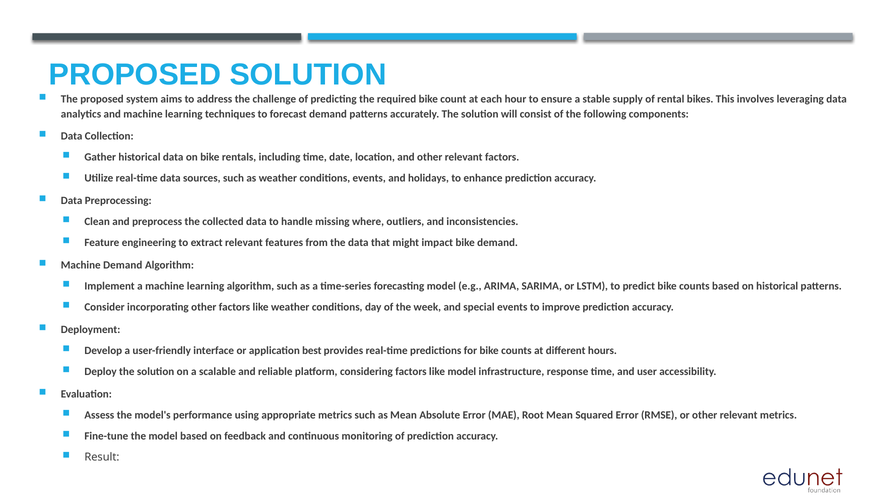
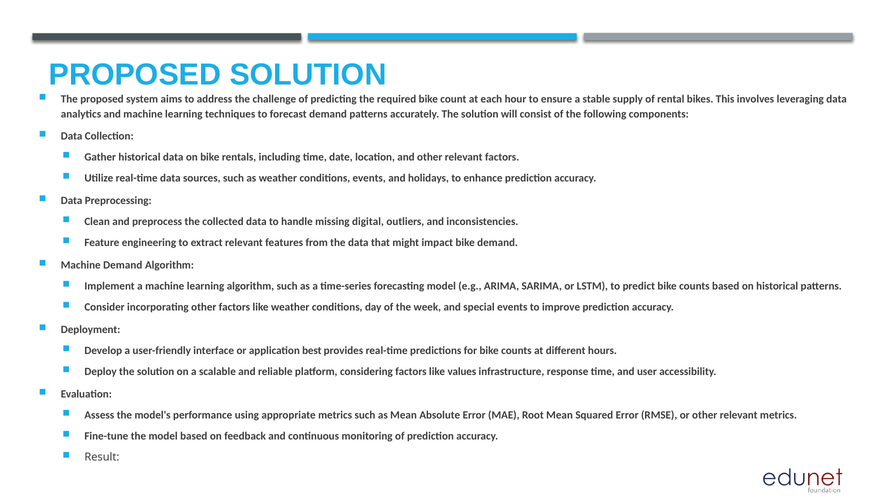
where: where -> digital
like model: model -> values
